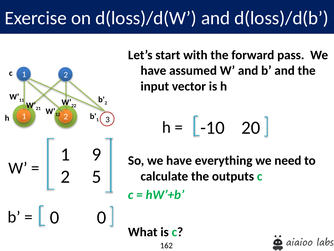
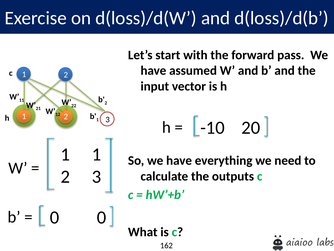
9 at (97, 154): 9 -> 1
5 at (97, 176): 5 -> 3
